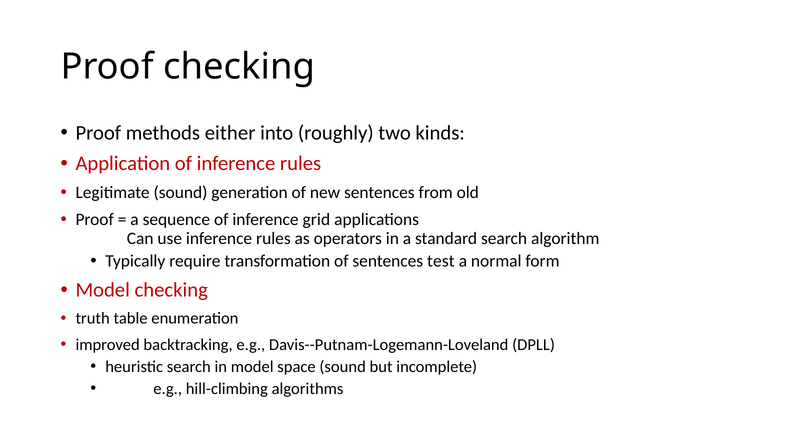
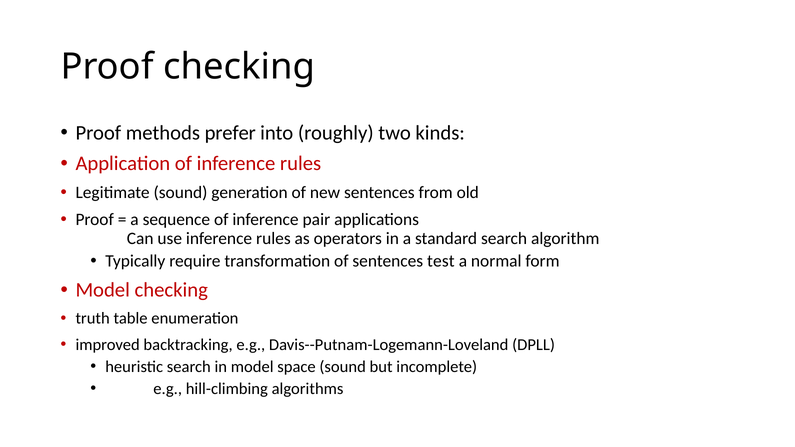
either: either -> prefer
grid: grid -> pair
